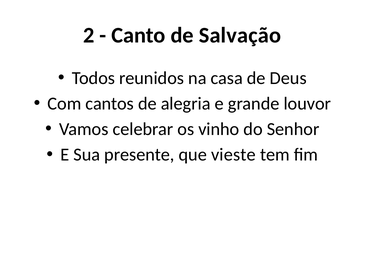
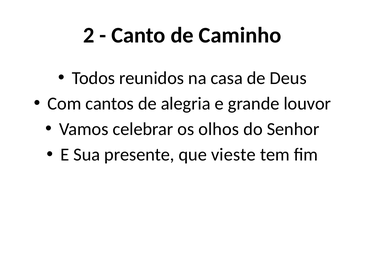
Salvação: Salvação -> Caminho
vinho: vinho -> olhos
